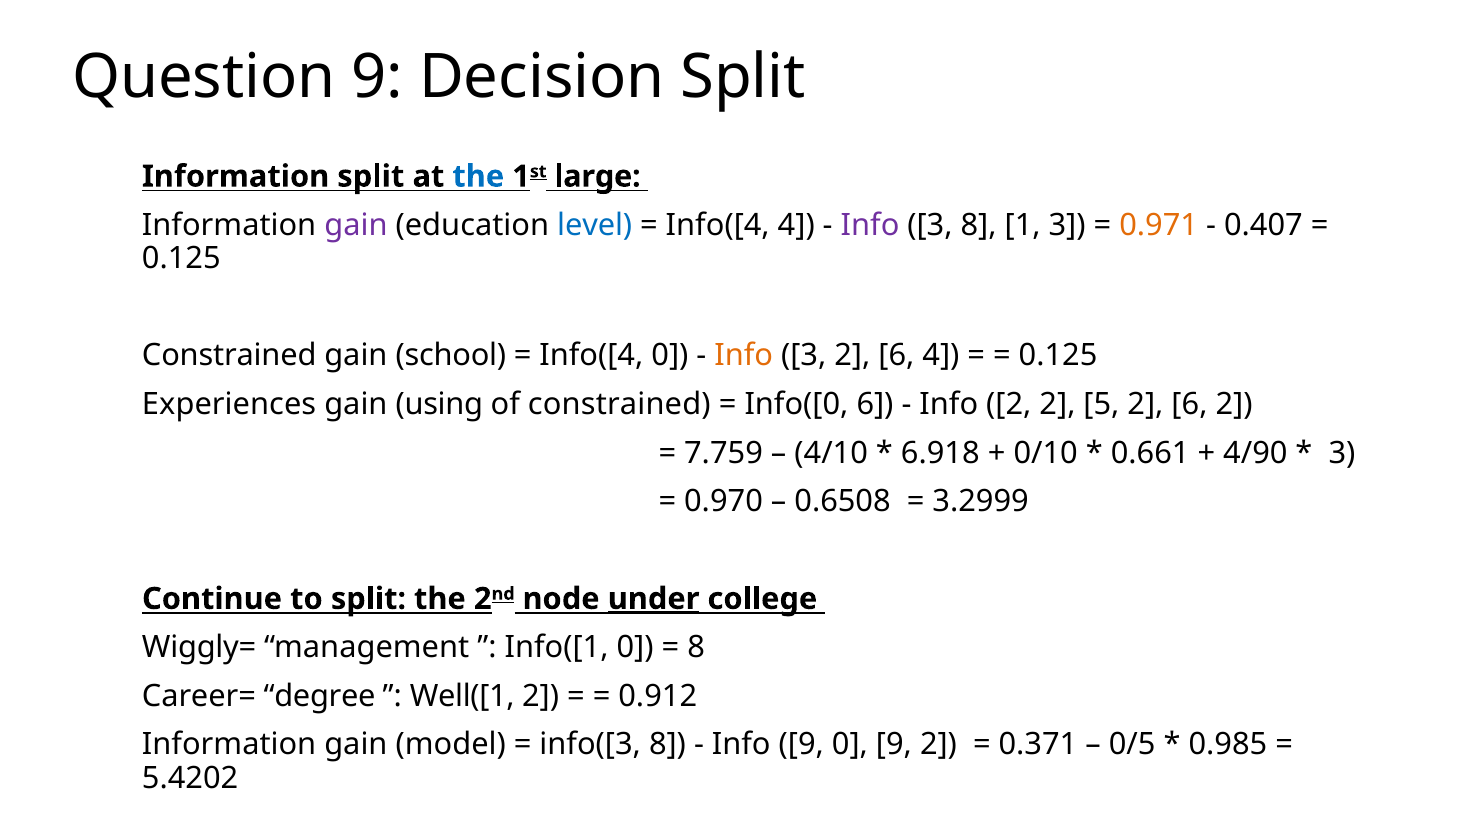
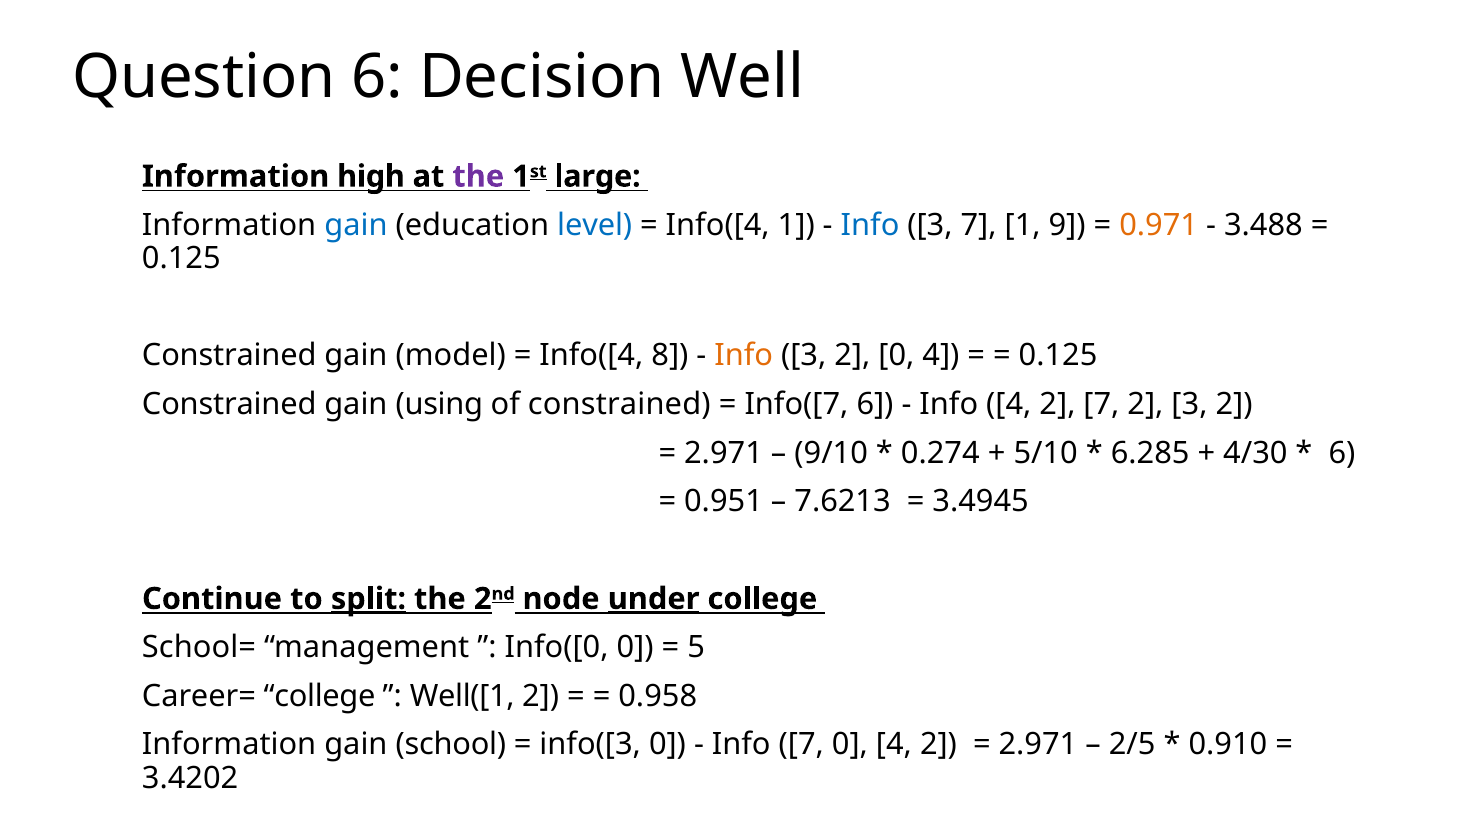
Question 9: 9 -> 6
Decision Split: Split -> Well
Information split: split -> high
the at (478, 176) colour: blue -> purple
gain at (356, 225) colour: purple -> blue
Info([4 4: 4 -> 1
Info at (870, 225) colour: purple -> blue
3 8: 8 -> 7
1 3: 3 -> 9
0.407: 0.407 -> 3.488
school: school -> model
Info([4 0: 0 -> 8
3 2 6: 6 -> 0
Experiences at (229, 404): Experiences -> Constrained
Info([0: Info([0 -> Info([7
Info 2: 2 -> 4
2 5: 5 -> 7
6 at (1190, 404): 6 -> 3
7.759 at (724, 453): 7.759 -> 2.971
4/10: 4/10 -> 9/10
6.918: 6.918 -> 0.274
0/10: 0/10 -> 5/10
0.661: 0.661 -> 6.285
4/90: 4/90 -> 4/30
3 at (1342, 453): 3 -> 6
0.970: 0.970 -> 0.951
0.6508: 0.6508 -> 7.6213
3.2999: 3.2999 -> 3.4945
split at (368, 599) underline: none -> present
Wiggly=: Wiggly= -> School=
Info([1: Info([1 -> Info([0
8 at (696, 647): 8 -> 5
Career= degree: degree -> college
0.912: 0.912 -> 0.958
model: model -> school
info([3 8: 8 -> 0
Info 9: 9 -> 7
9 at (894, 745): 9 -> 4
0.371 at (1038, 745): 0.371 -> 2.971
0/5: 0/5 -> 2/5
0.985: 0.985 -> 0.910
5.4202: 5.4202 -> 3.4202
